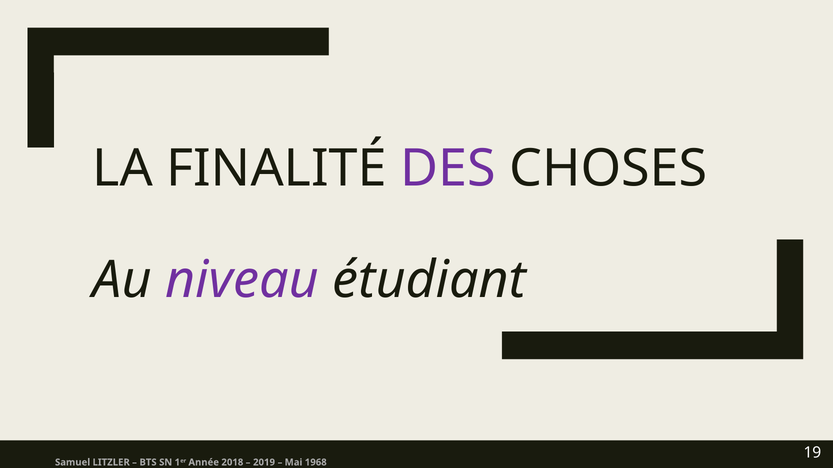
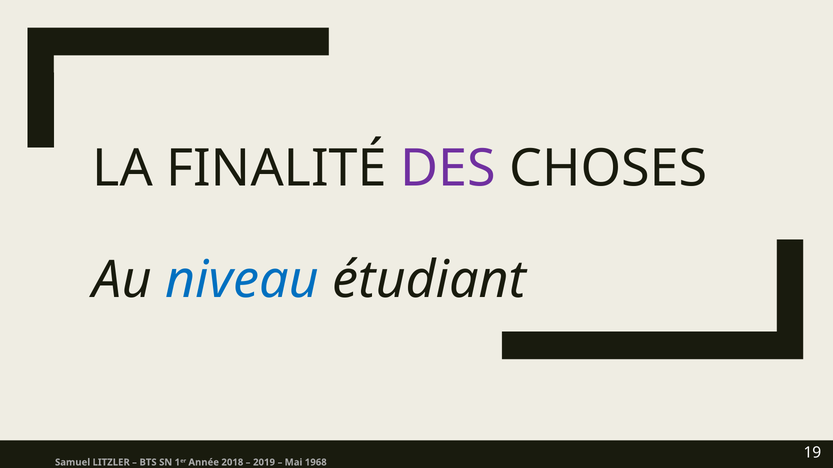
niveau colour: purple -> blue
